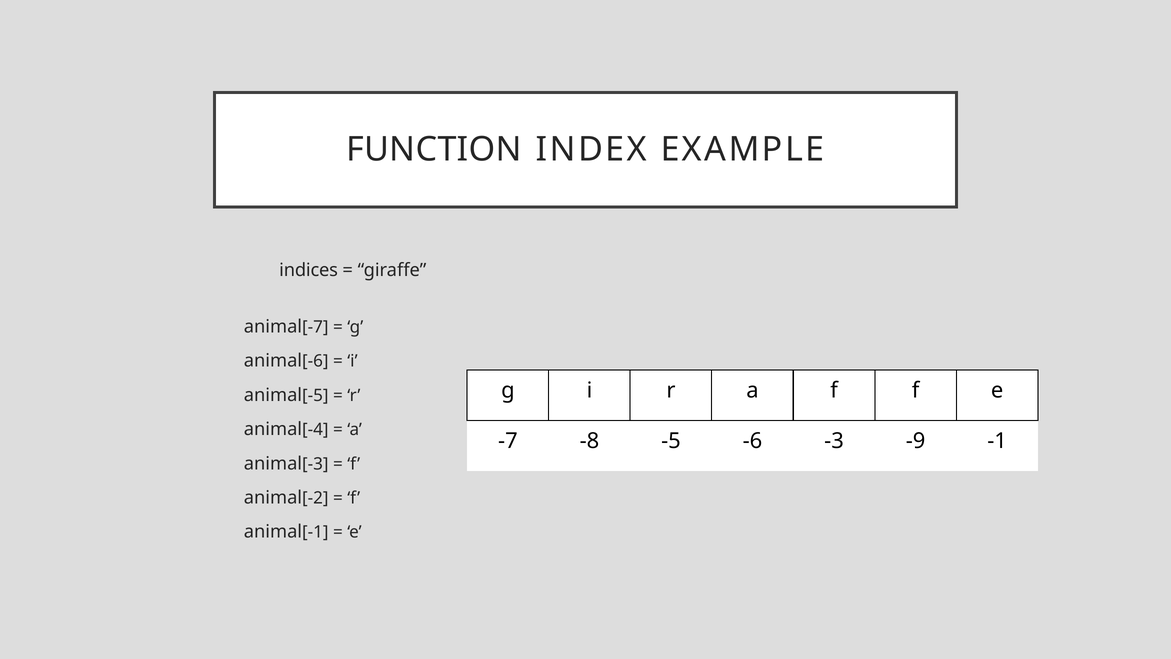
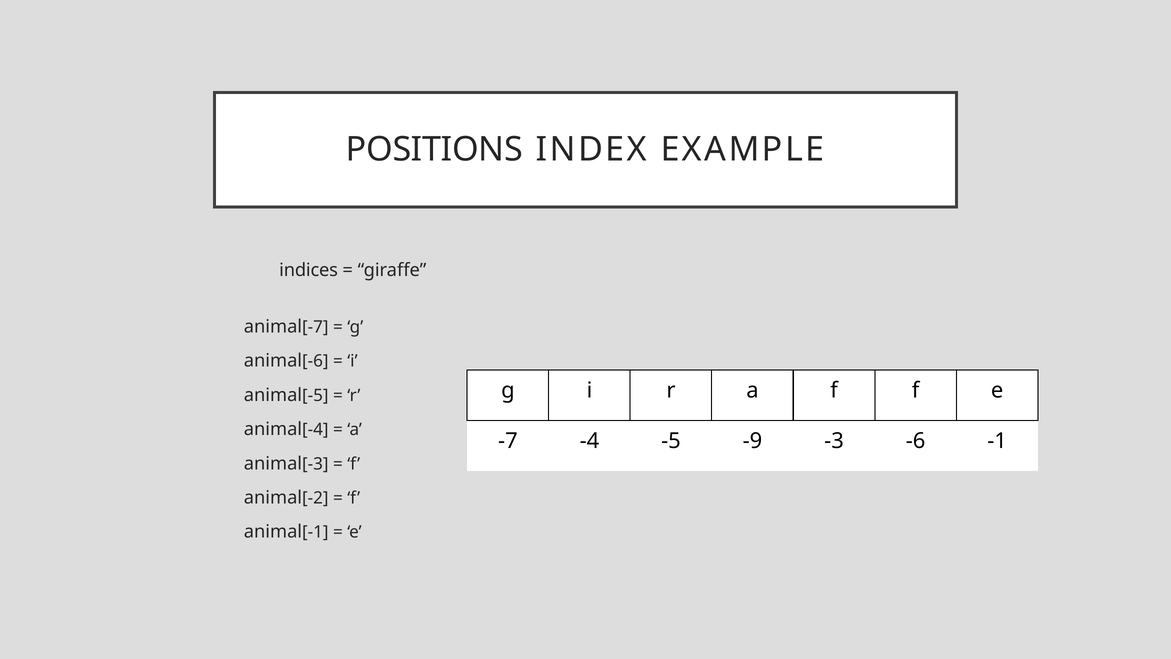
FUNCTION: FUNCTION -> POSITIONS
-8: -8 -> -4
-6: -6 -> -9
-9: -9 -> -6
